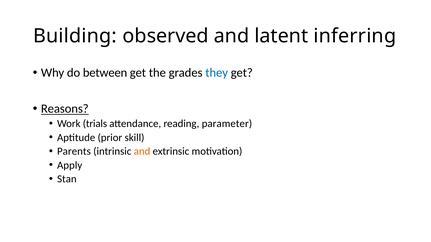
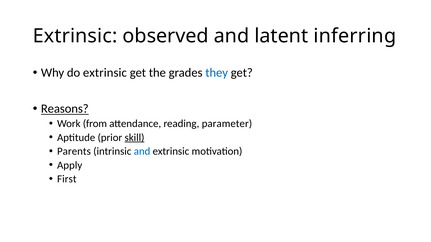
Building at (75, 36): Building -> Extrinsic
do between: between -> extrinsic
trials: trials -> from
skill underline: none -> present
and at (142, 152) colour: orange -> blue
Stan: Stan -> First
